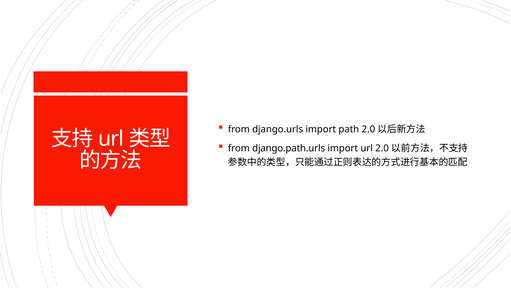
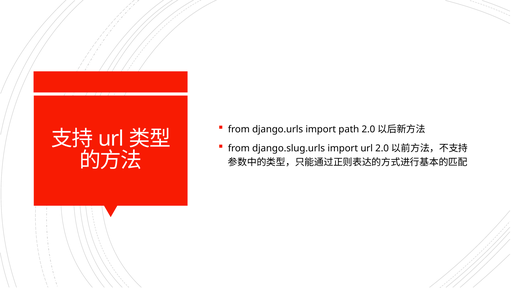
django.path.urls: django.path.urls -> django.slug.urls
